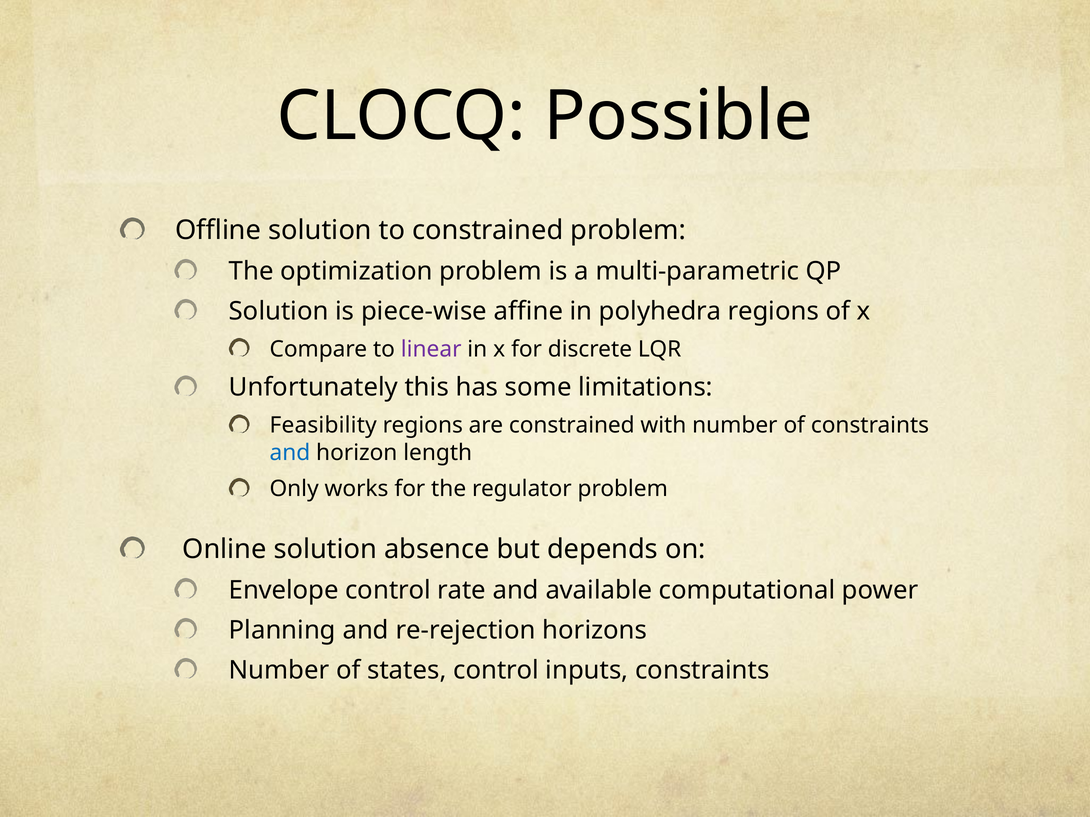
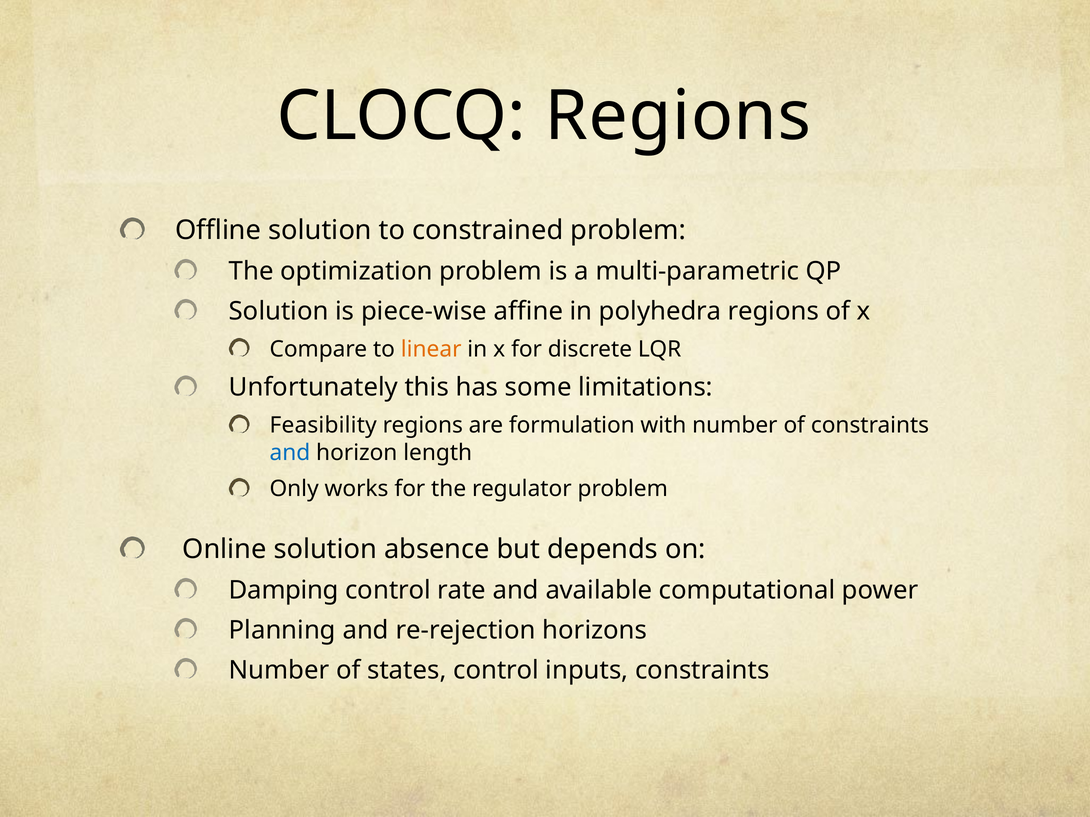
CLOCQ Possible: Possible -> Regions
linear colour: purple -> orange
are constrained: constrained -> formulation
Envelope: Envelope -> Damping
